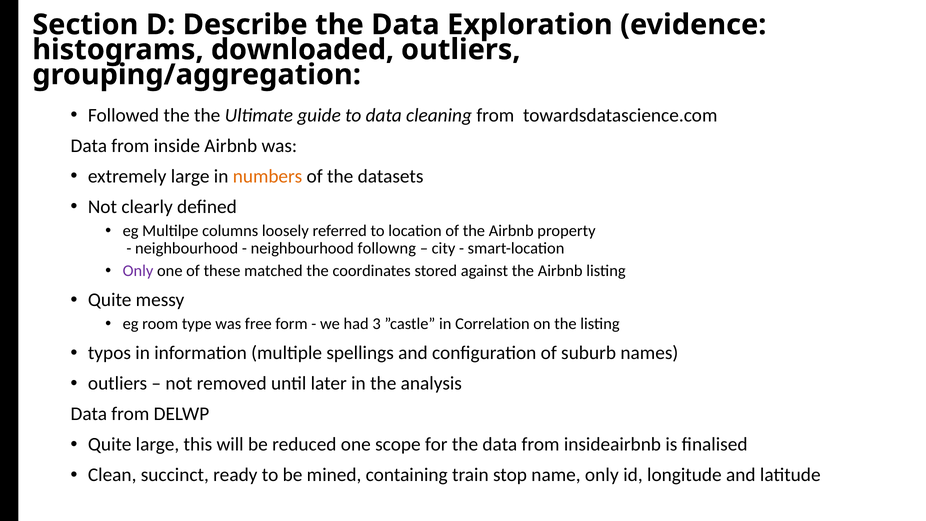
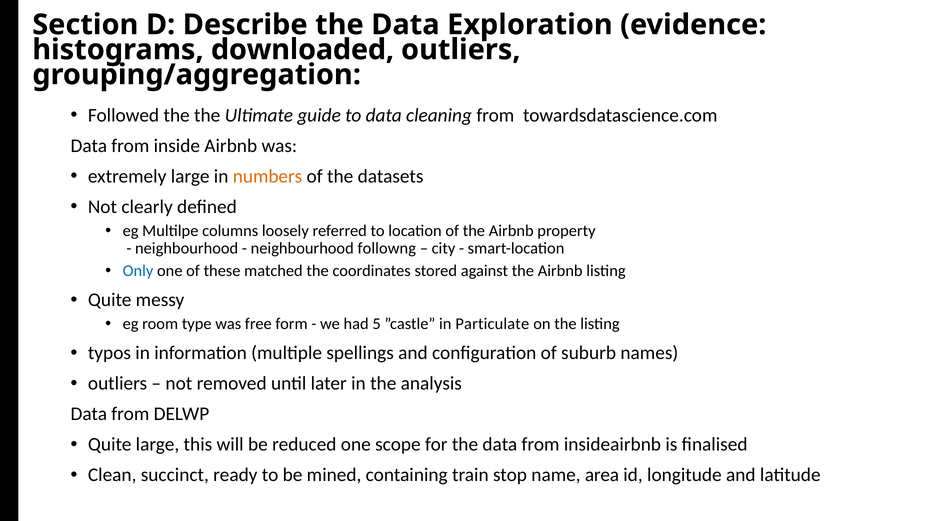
Only at (138, 271) colour: purple -> blue
3: 3 -> 5
Correlation: Correlation -> Particulate
name only: only -> area
